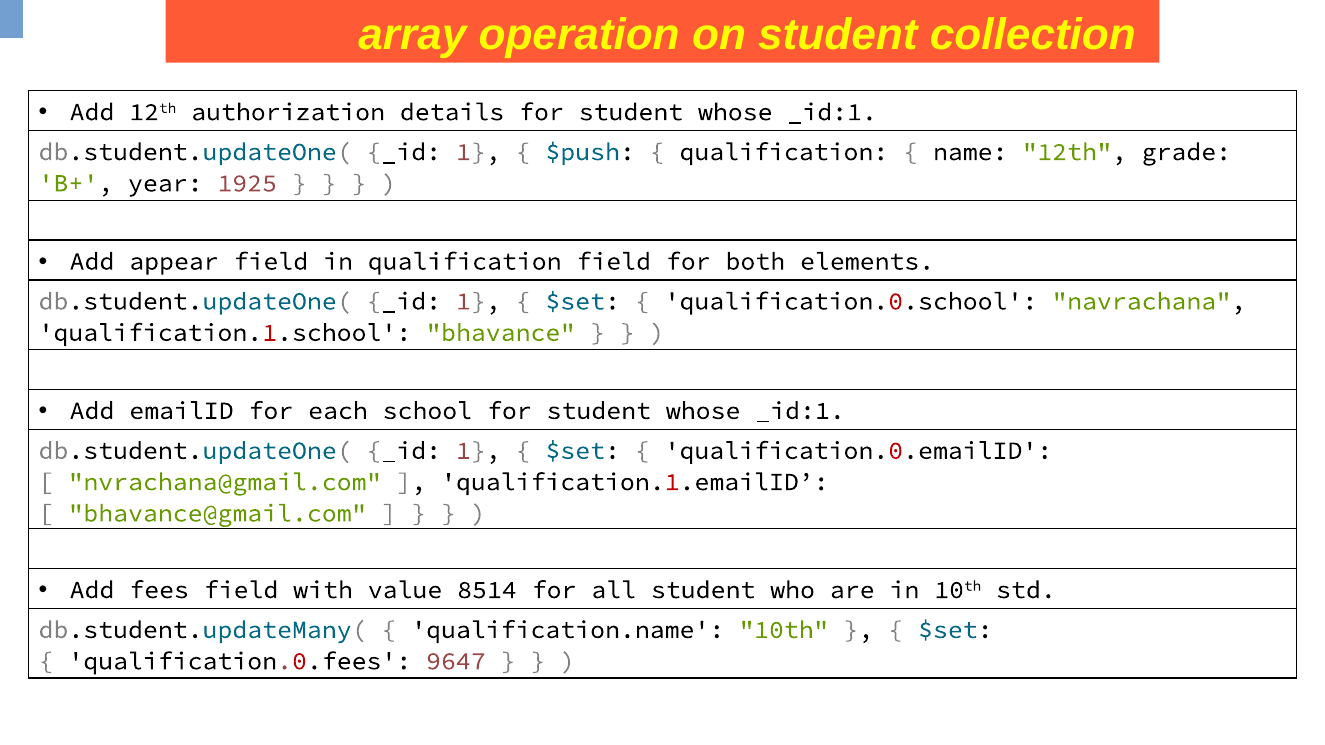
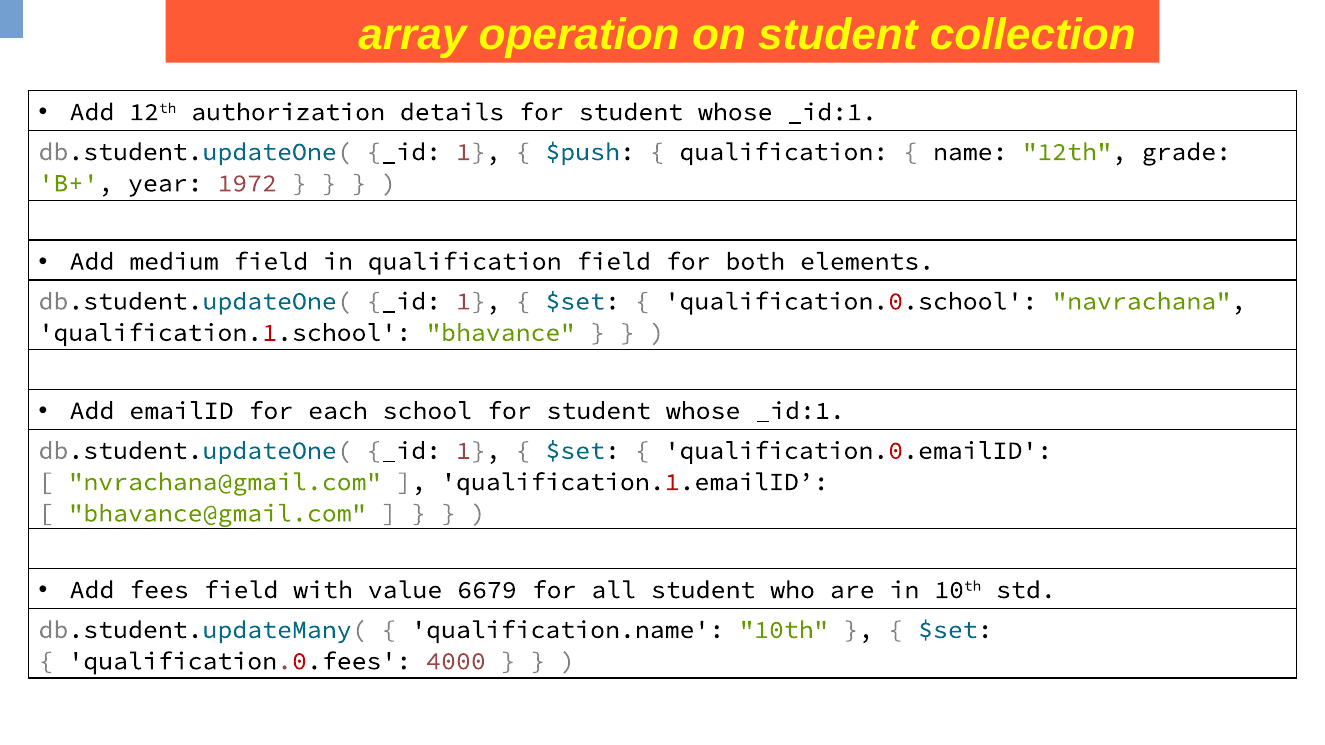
1925: 1925 -> 1972
appear: appear -> medium
8514: 8514 -> 6679
9647: 9647 -> 4000
